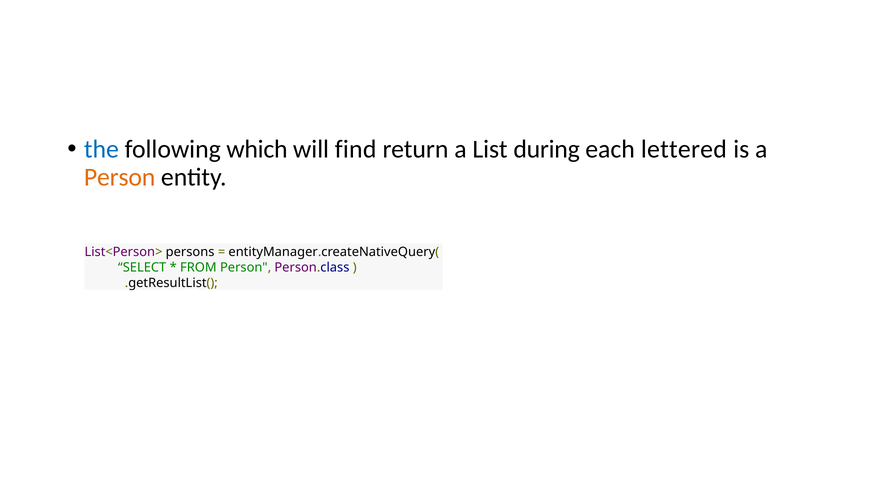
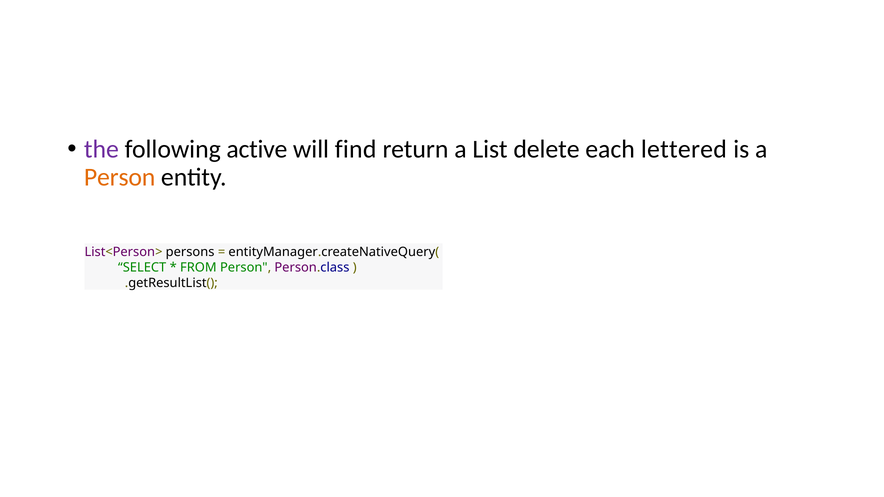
the colour: blue -> purple
which: which -> active
during: during -> delete
